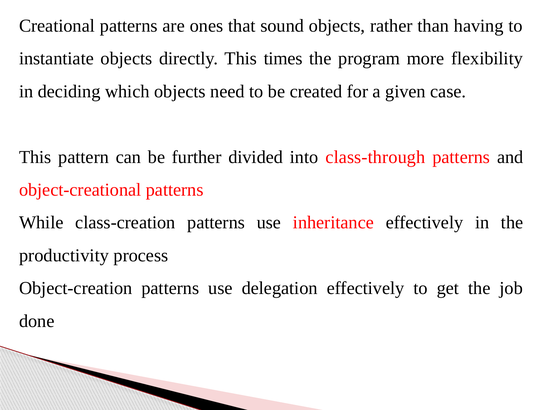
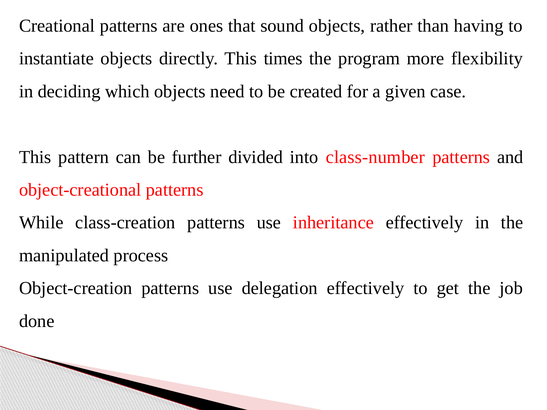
class-through: class-through -> class-number
productivity: productivity -> manipulated
